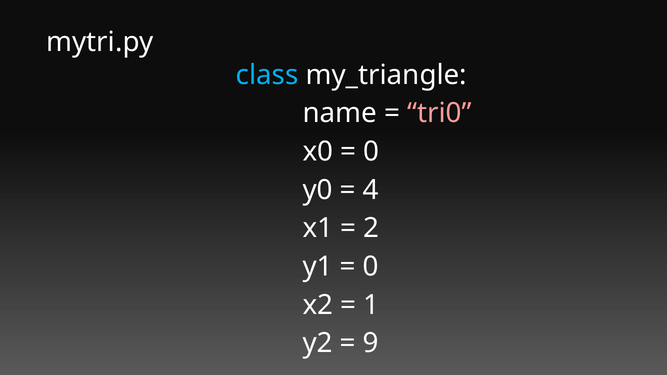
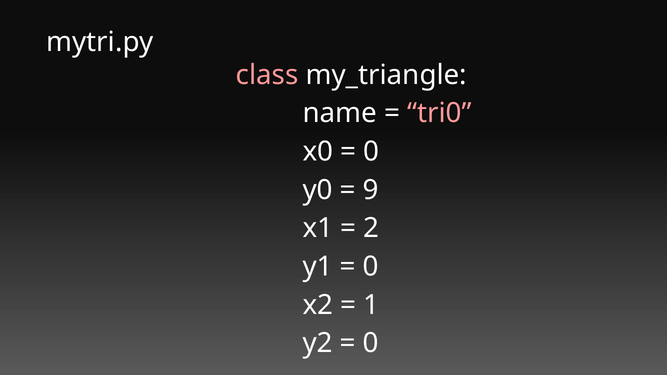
class colour: light blue -> pink
4: 4 -> 9
9 at (371, 343): 9 -> 0
